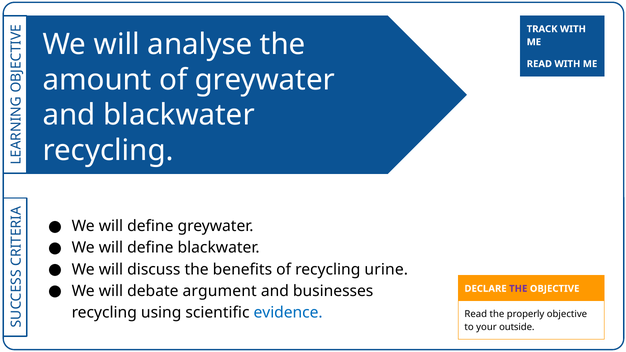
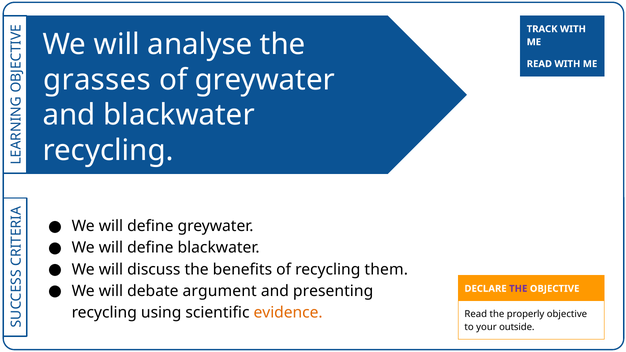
amount: amount -> grasses
urine: urine -> them
businesses: businesses -> presenting
evidence colour: blue -> orange
